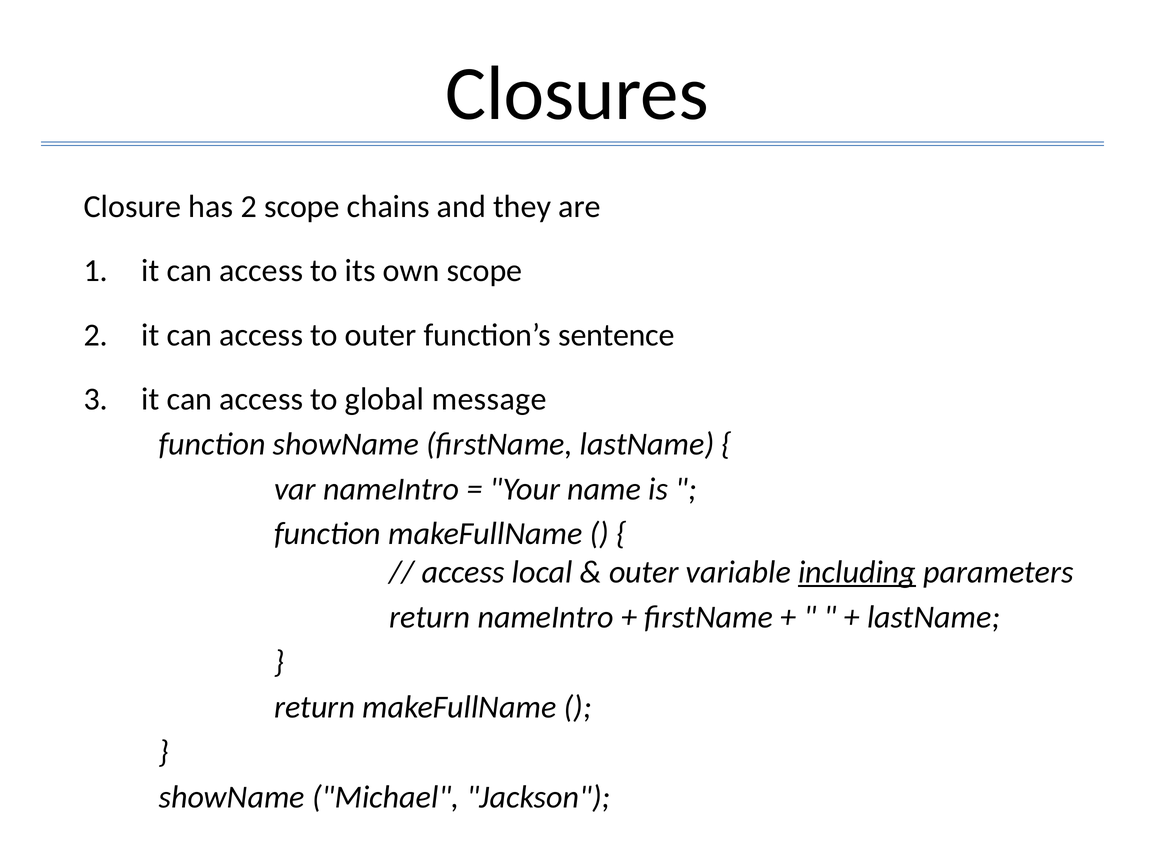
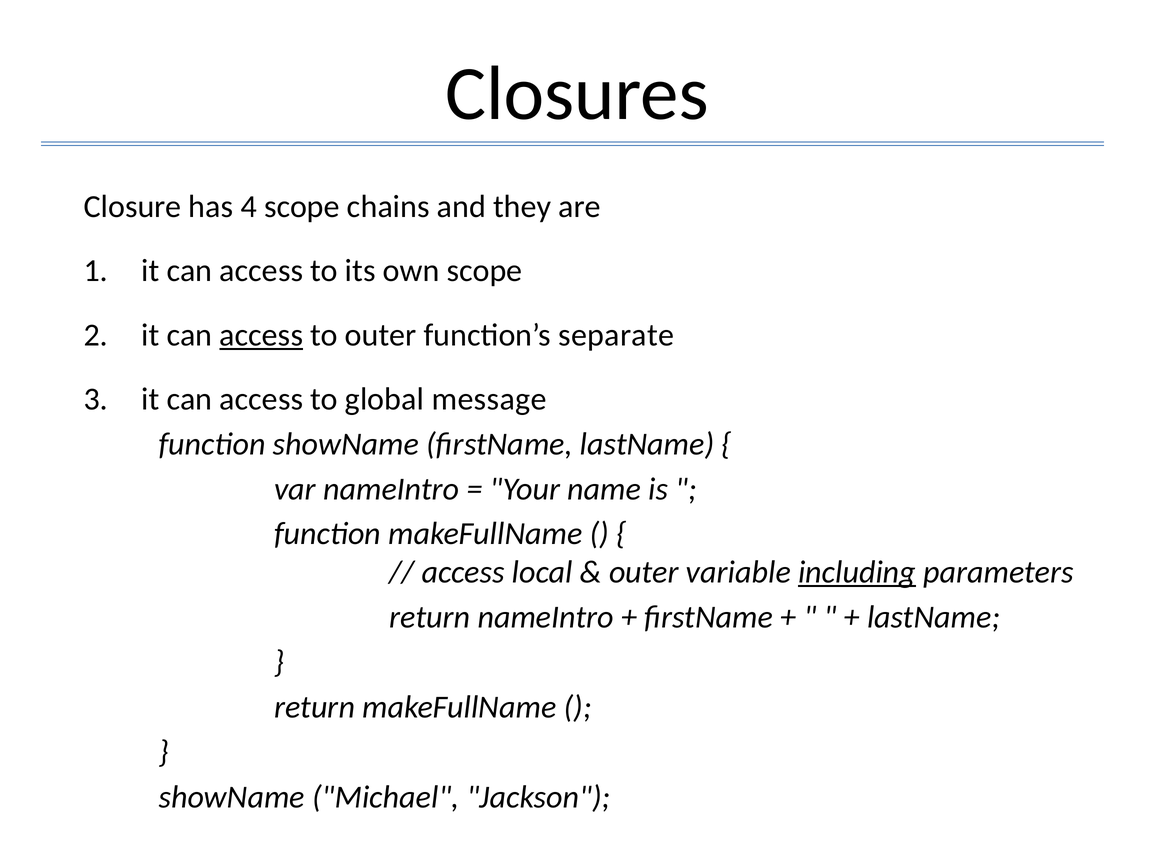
has 2: 2 -> 4
access at (261, 335) underline: none -> present
sentence: sentence -> separate
